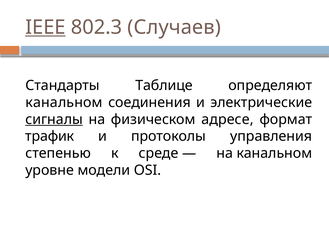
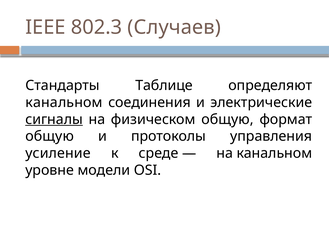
IEEE underline: present -> none
физическом адресе: адресе -> общую
трафик at (50, 137): трафик -> общую
степенью: степенью -> усиление
